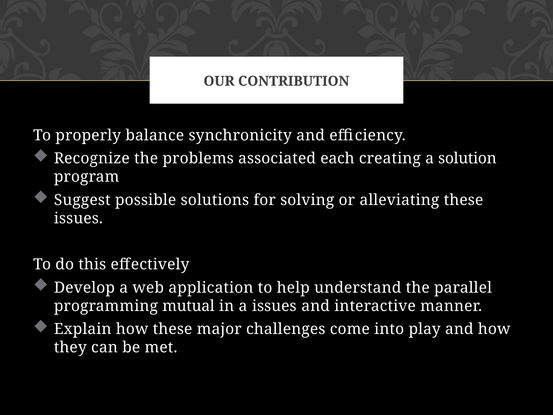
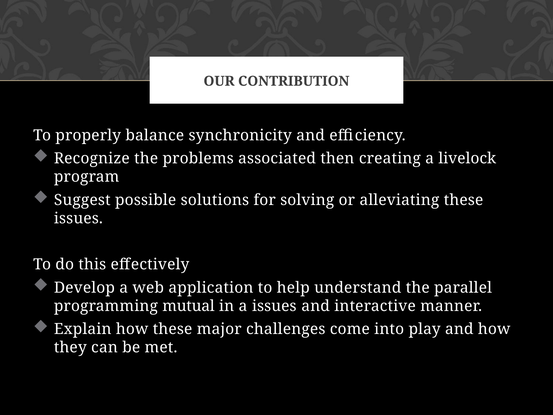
each: each -> then
solution: solution -> livelock
